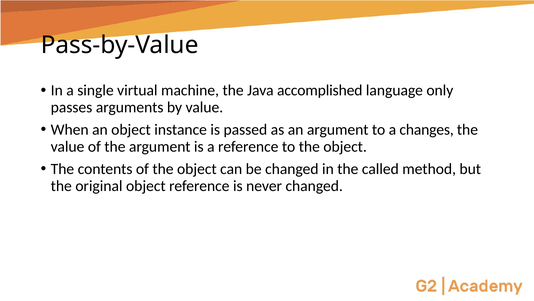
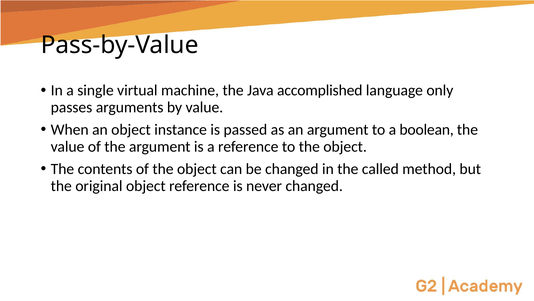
changes: changes -> boolean
